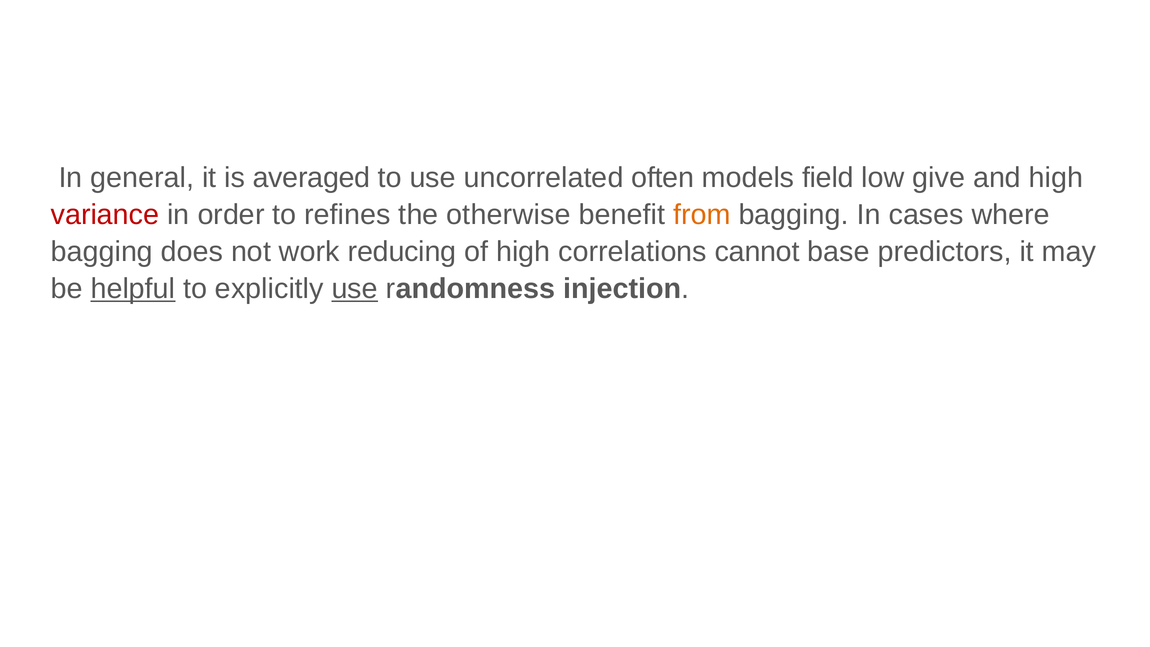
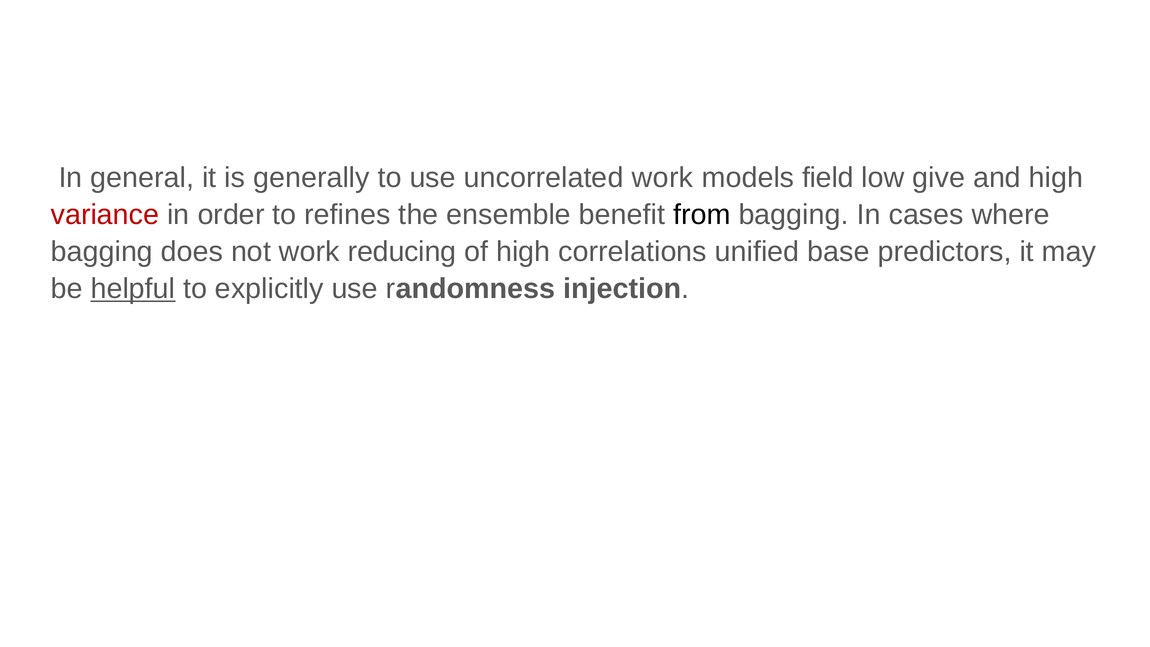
averaged: averaged -> generally
uncorrelated often: often -> work
otherwise: otherwise -> ensemble
from colour: orange -> black
cannot: cannot -> unified
use at (355, 289) underline: present -> none
